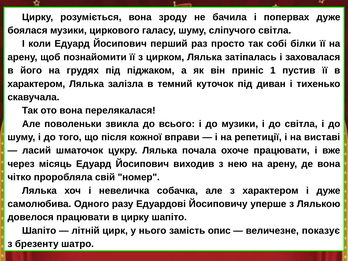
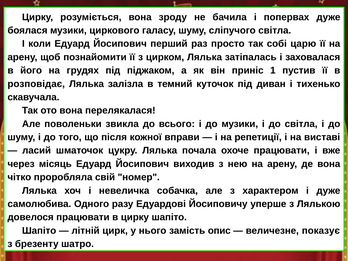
білки: білки -> царю
характером at (36, 84): характером -> розповідає
